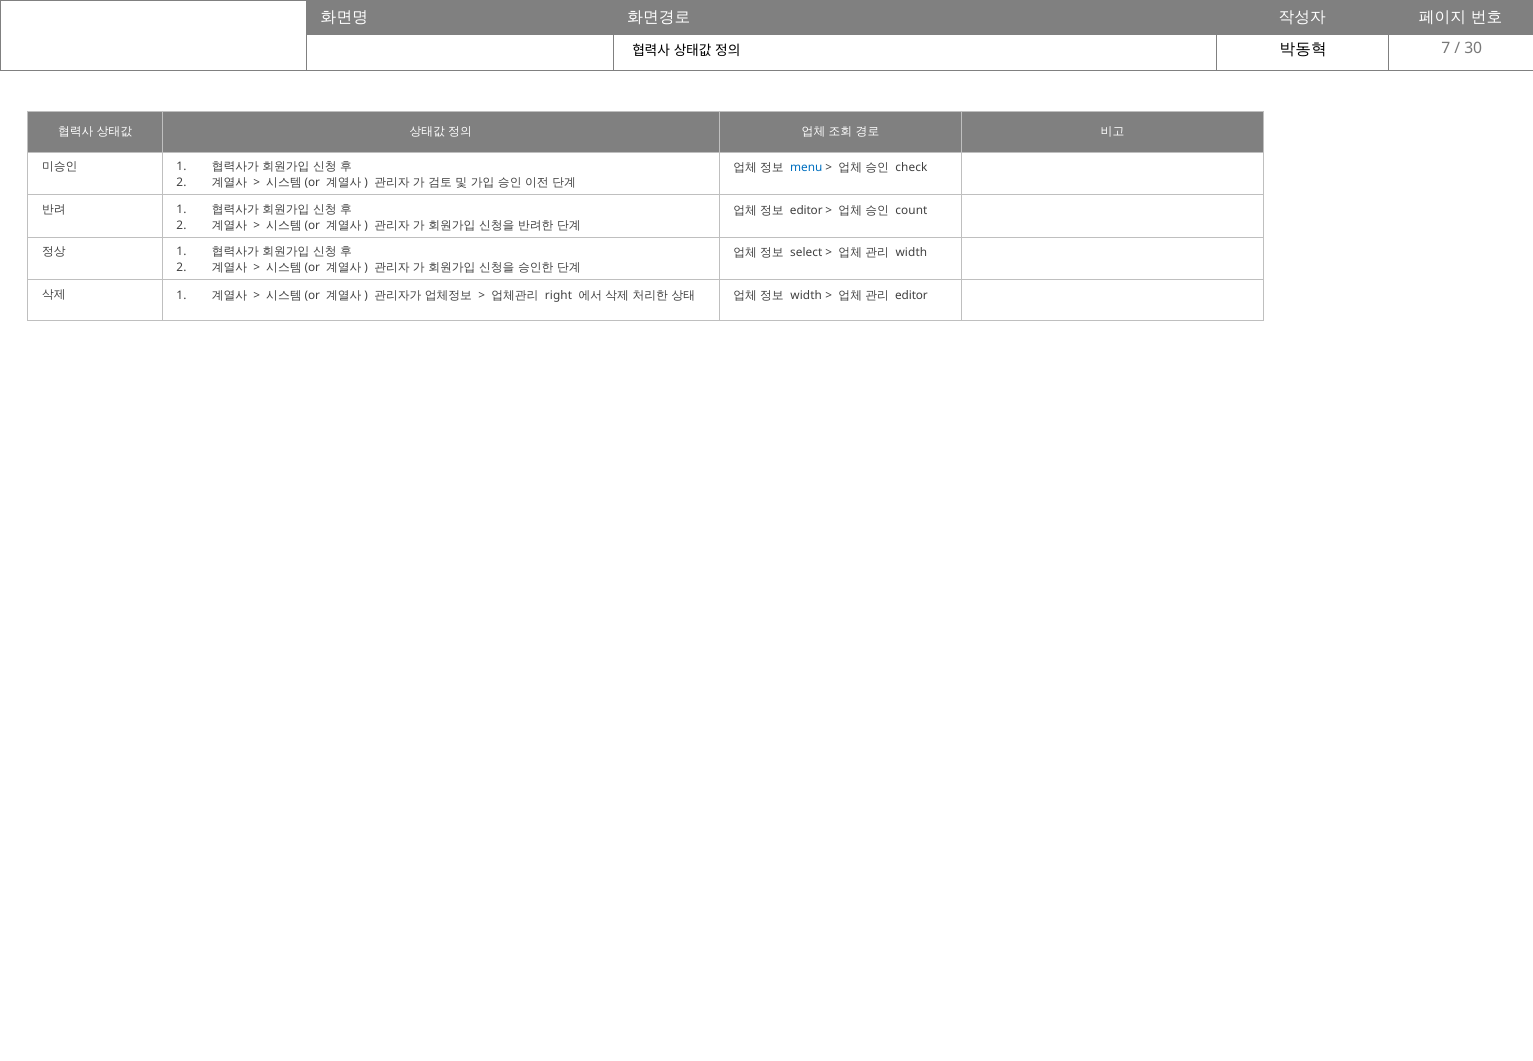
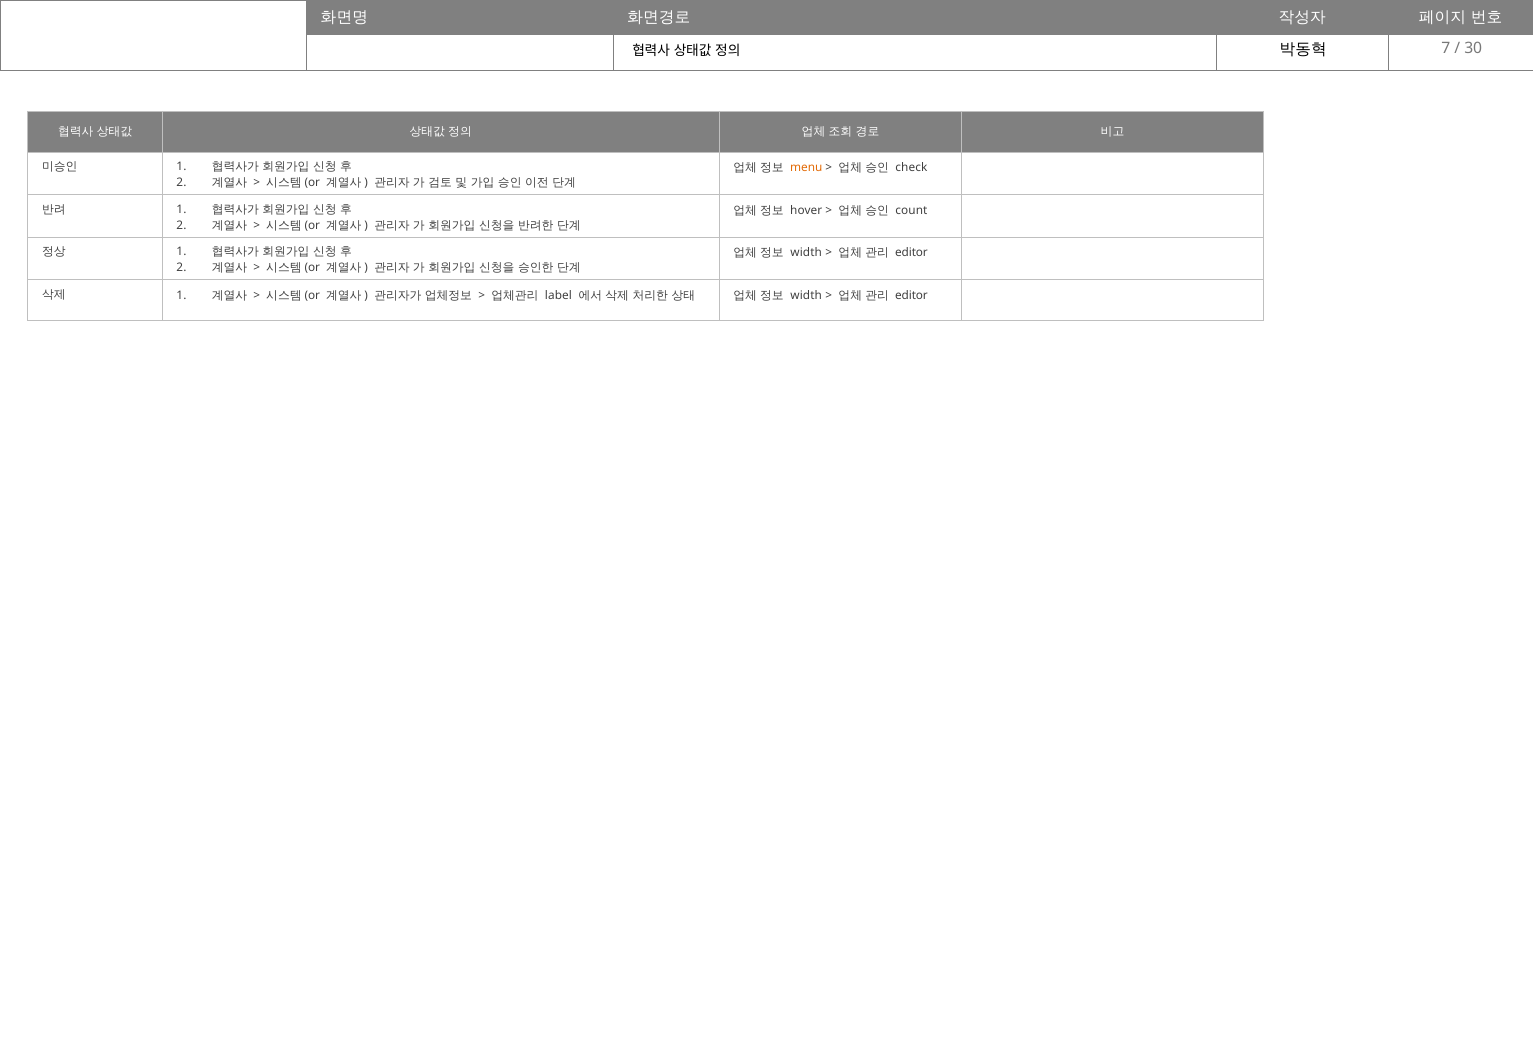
menu colour: blue -> orange
editor at (806, 210): editor -> hover
select at (806, 253): select -> width
width at (911, 253): width -> editor
right: right -> label
